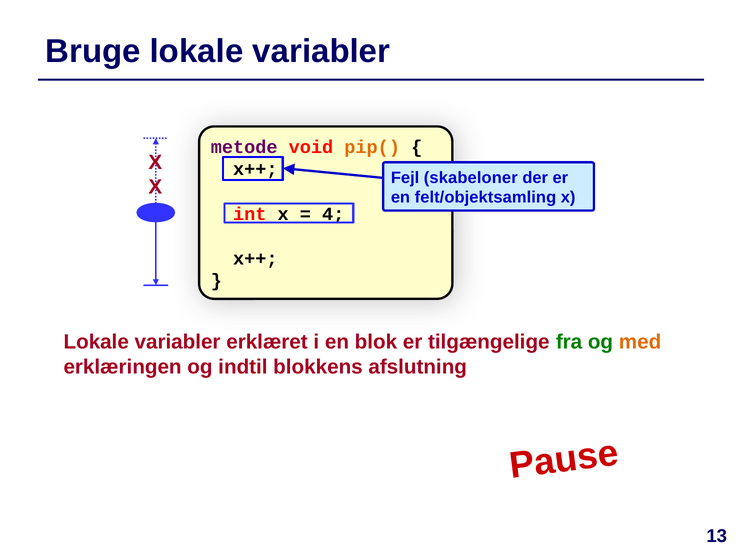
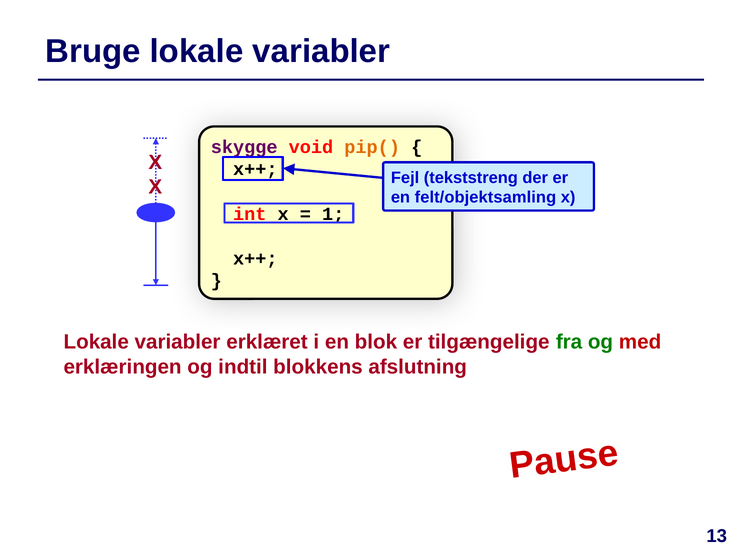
metode: metode -> skygge
skabeloner: skabeloner -> tekststreng
4: 4 -> 1
med colour: orange -> red
